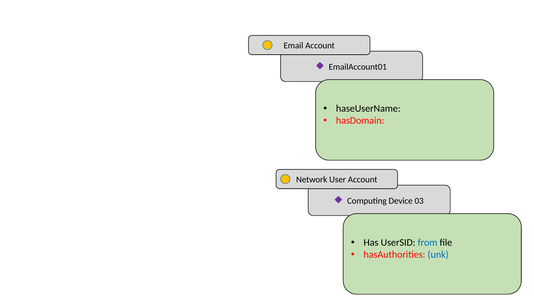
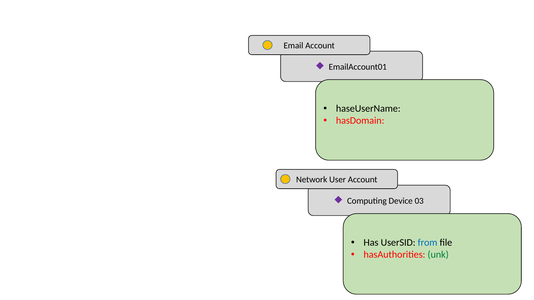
unk colour: blue -> green
